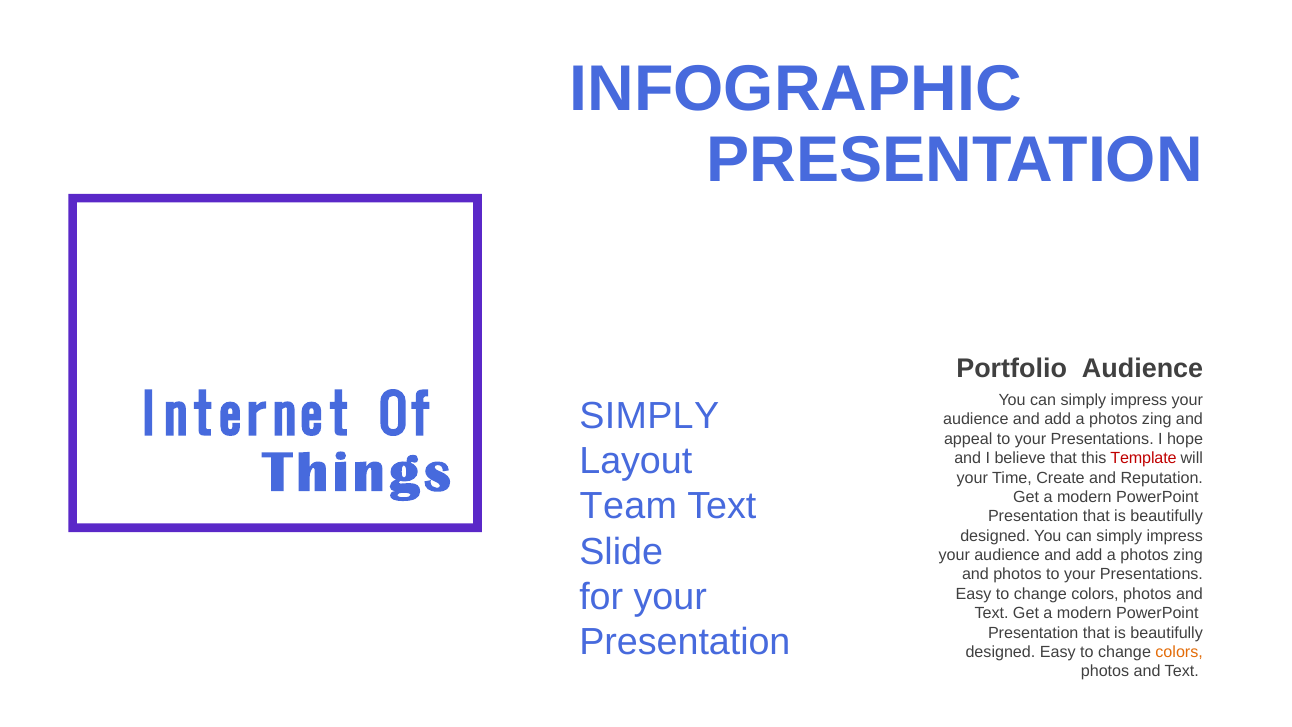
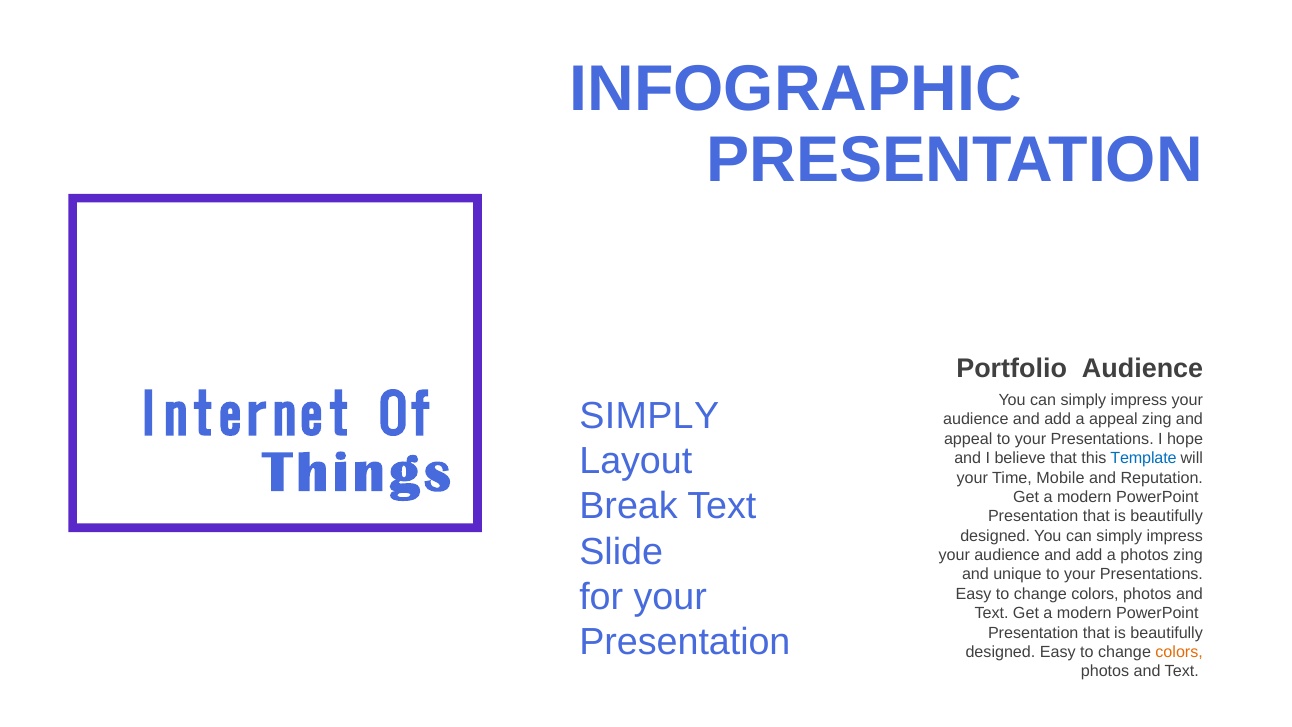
photos at (1113, 419): photos -> appeal
Template colour: red -> blue
Create: Create -> Mobile
Team: Team -> Break
and photos: photos -> unique
